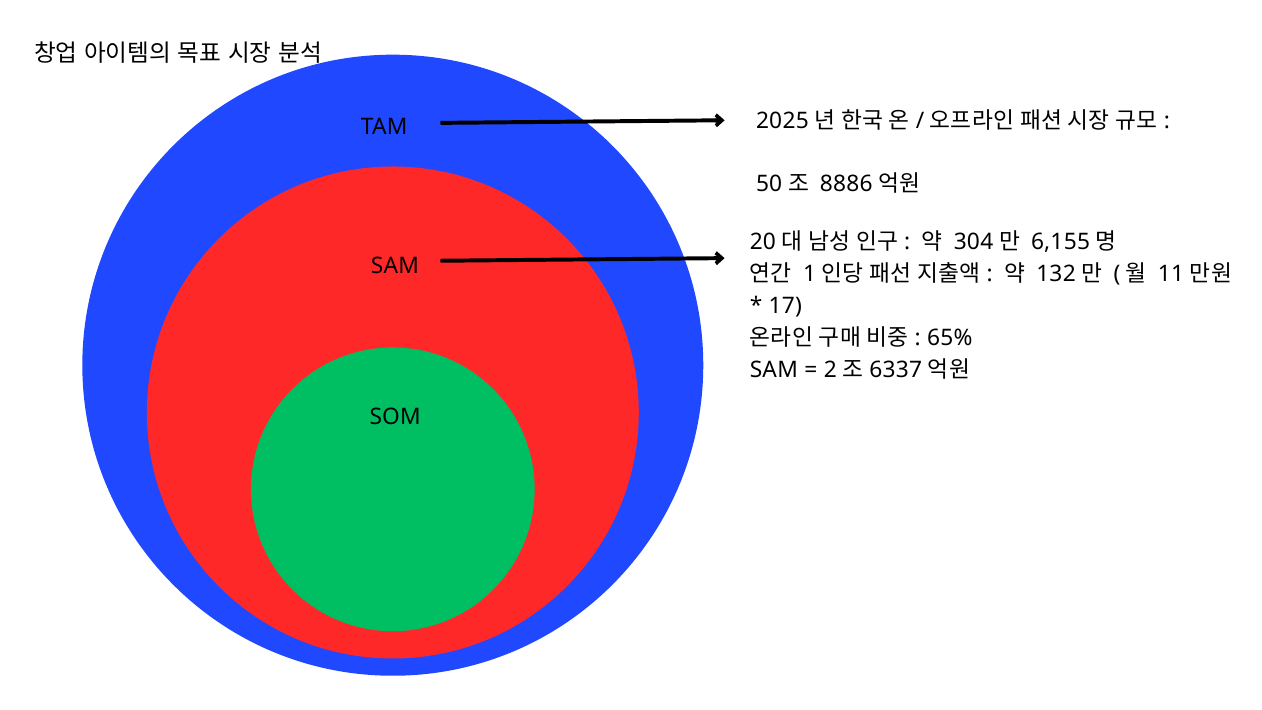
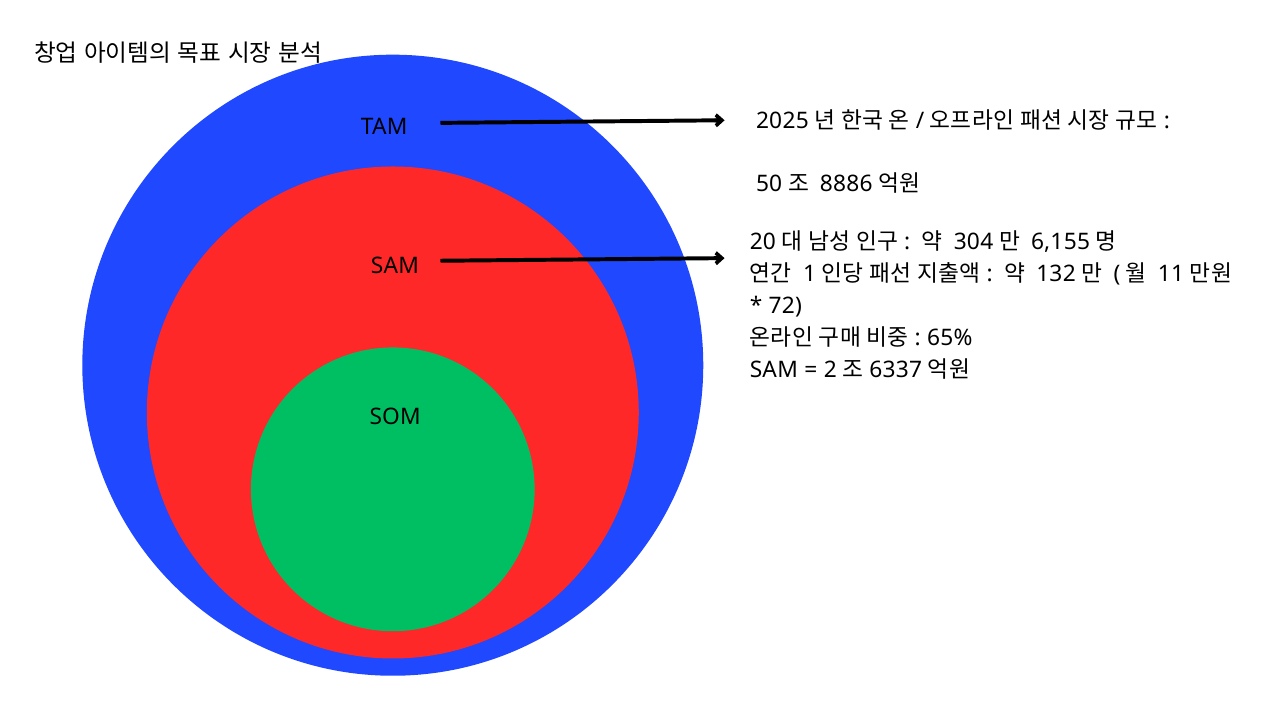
17: 17 -> 72
